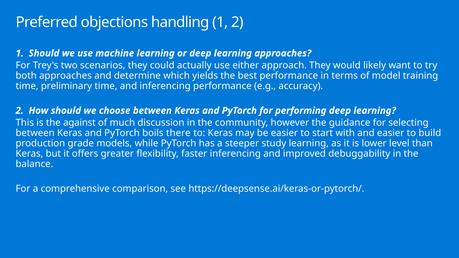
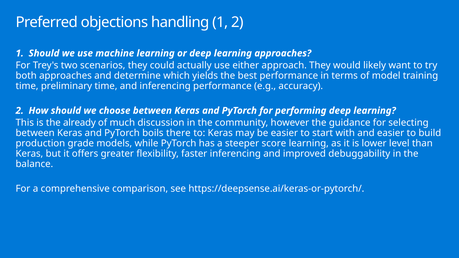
against: against -> already
study: study -> score
